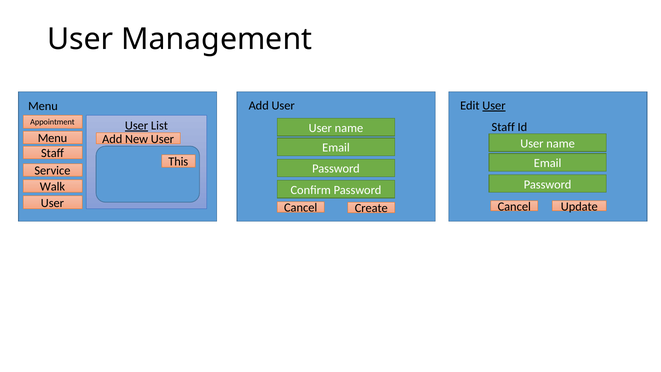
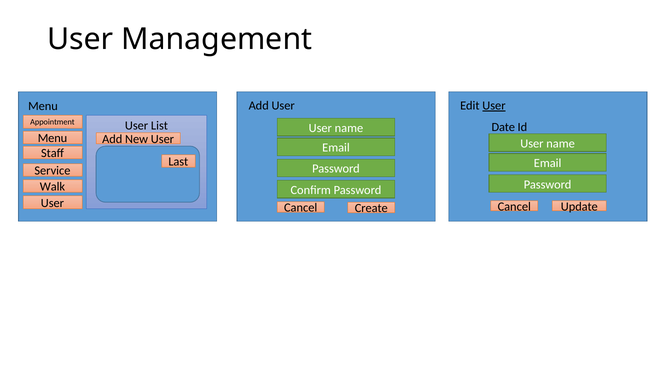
User at (137, 126) underline: present -> none
Staff at (503, 127): Staff -> Date
This: This -> Last
